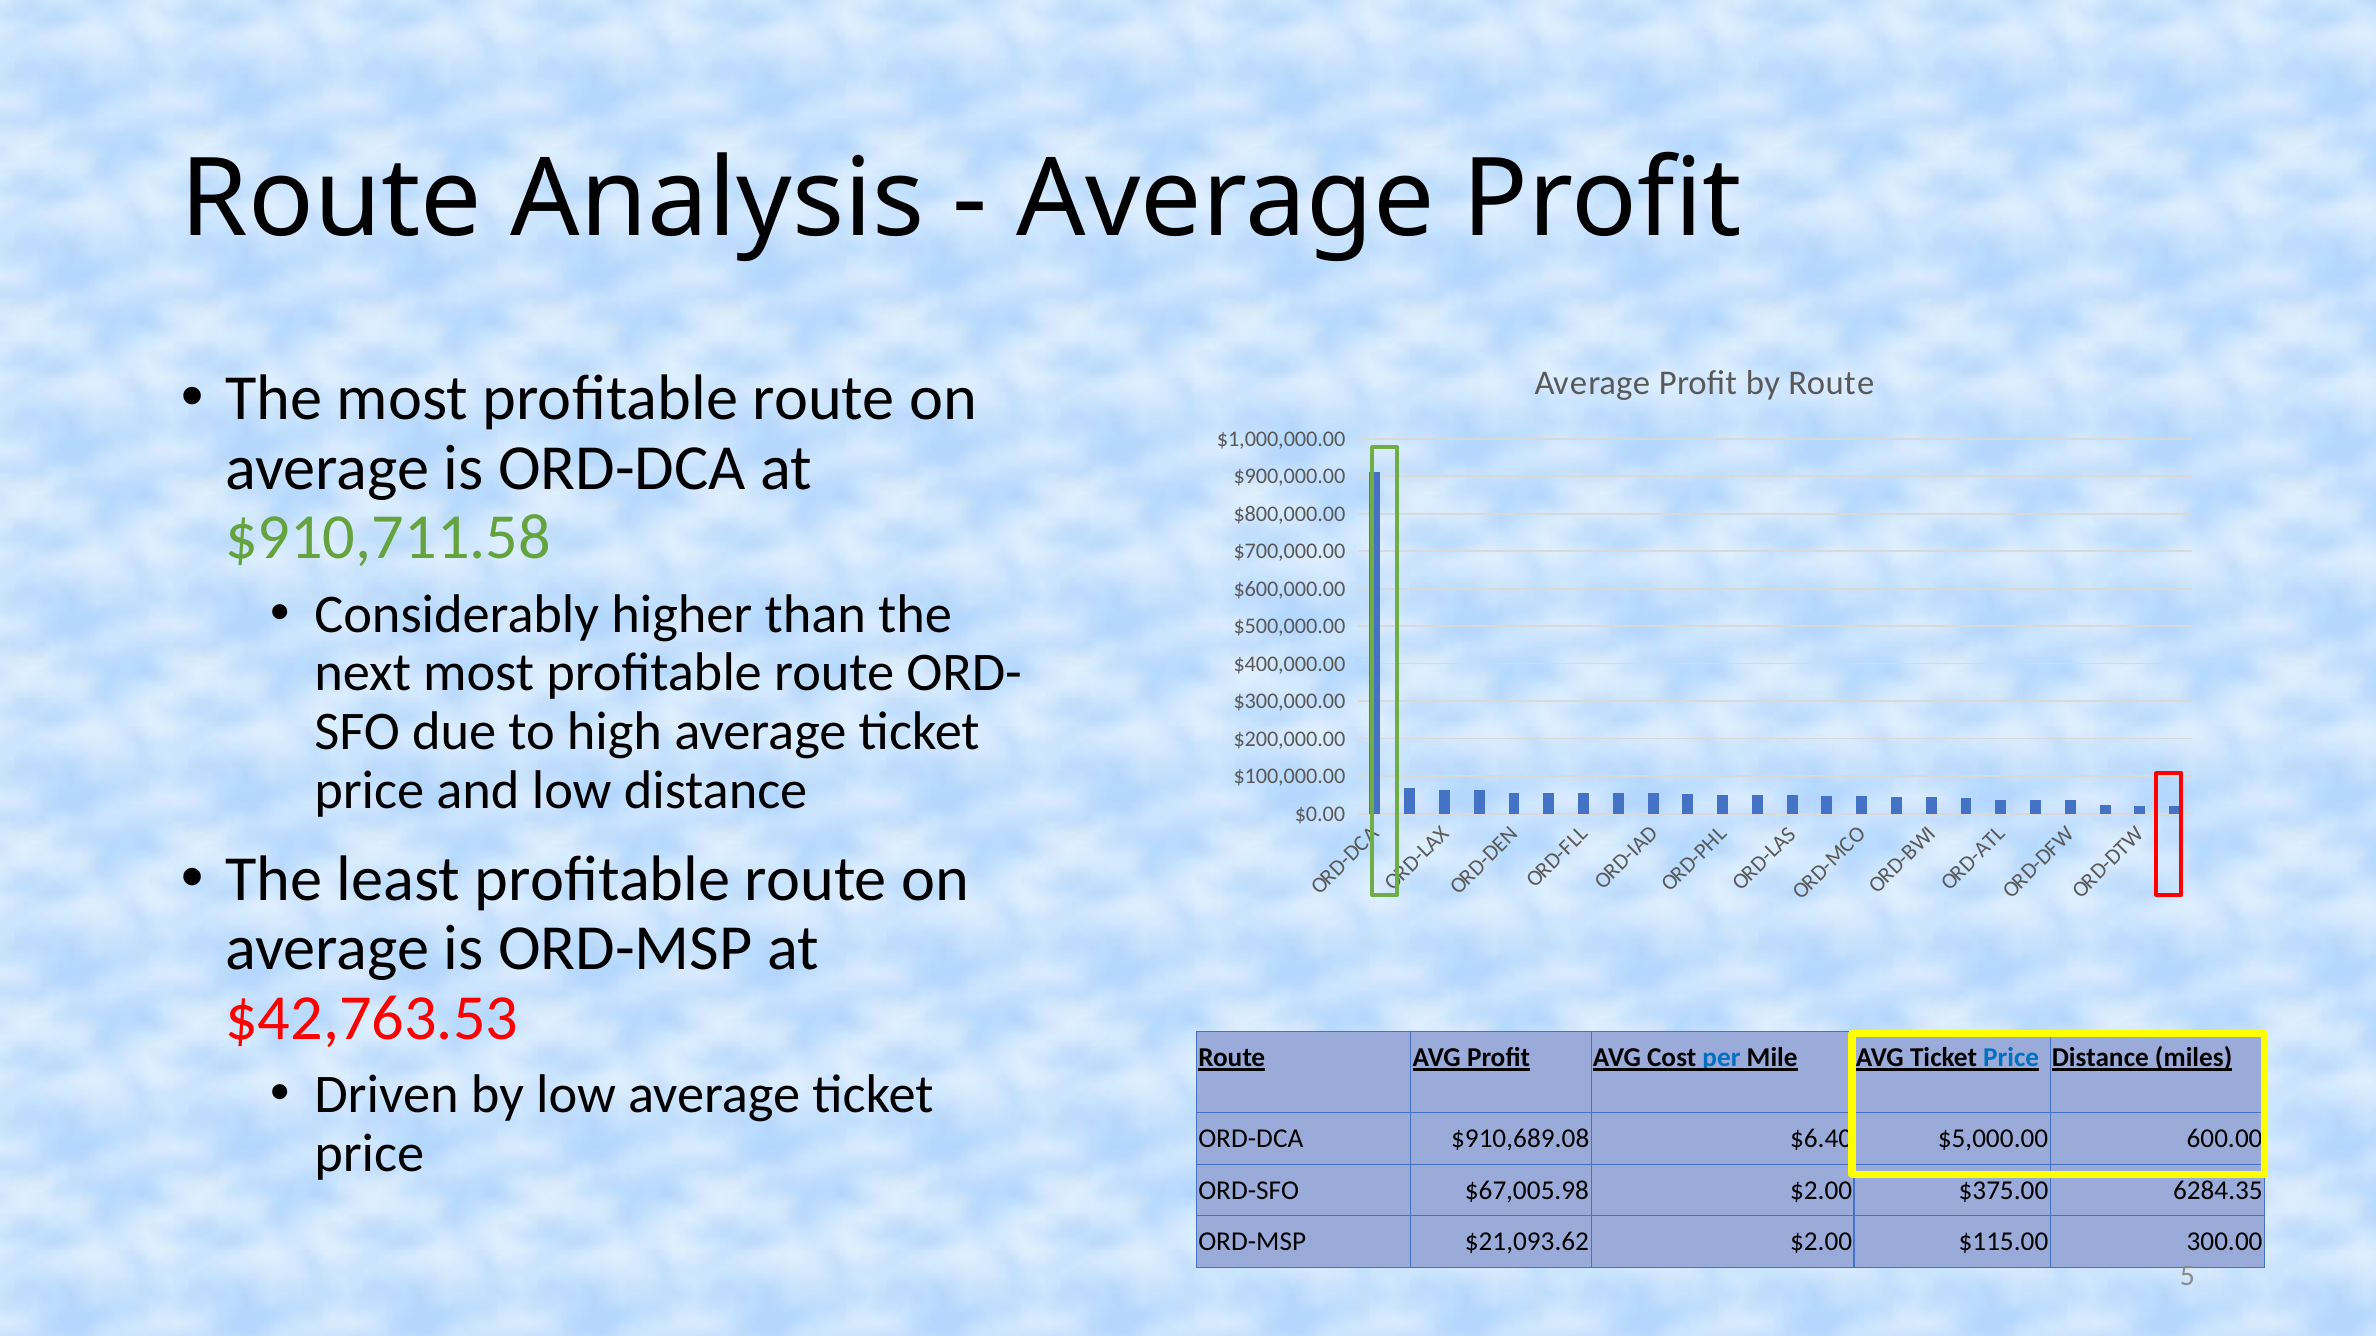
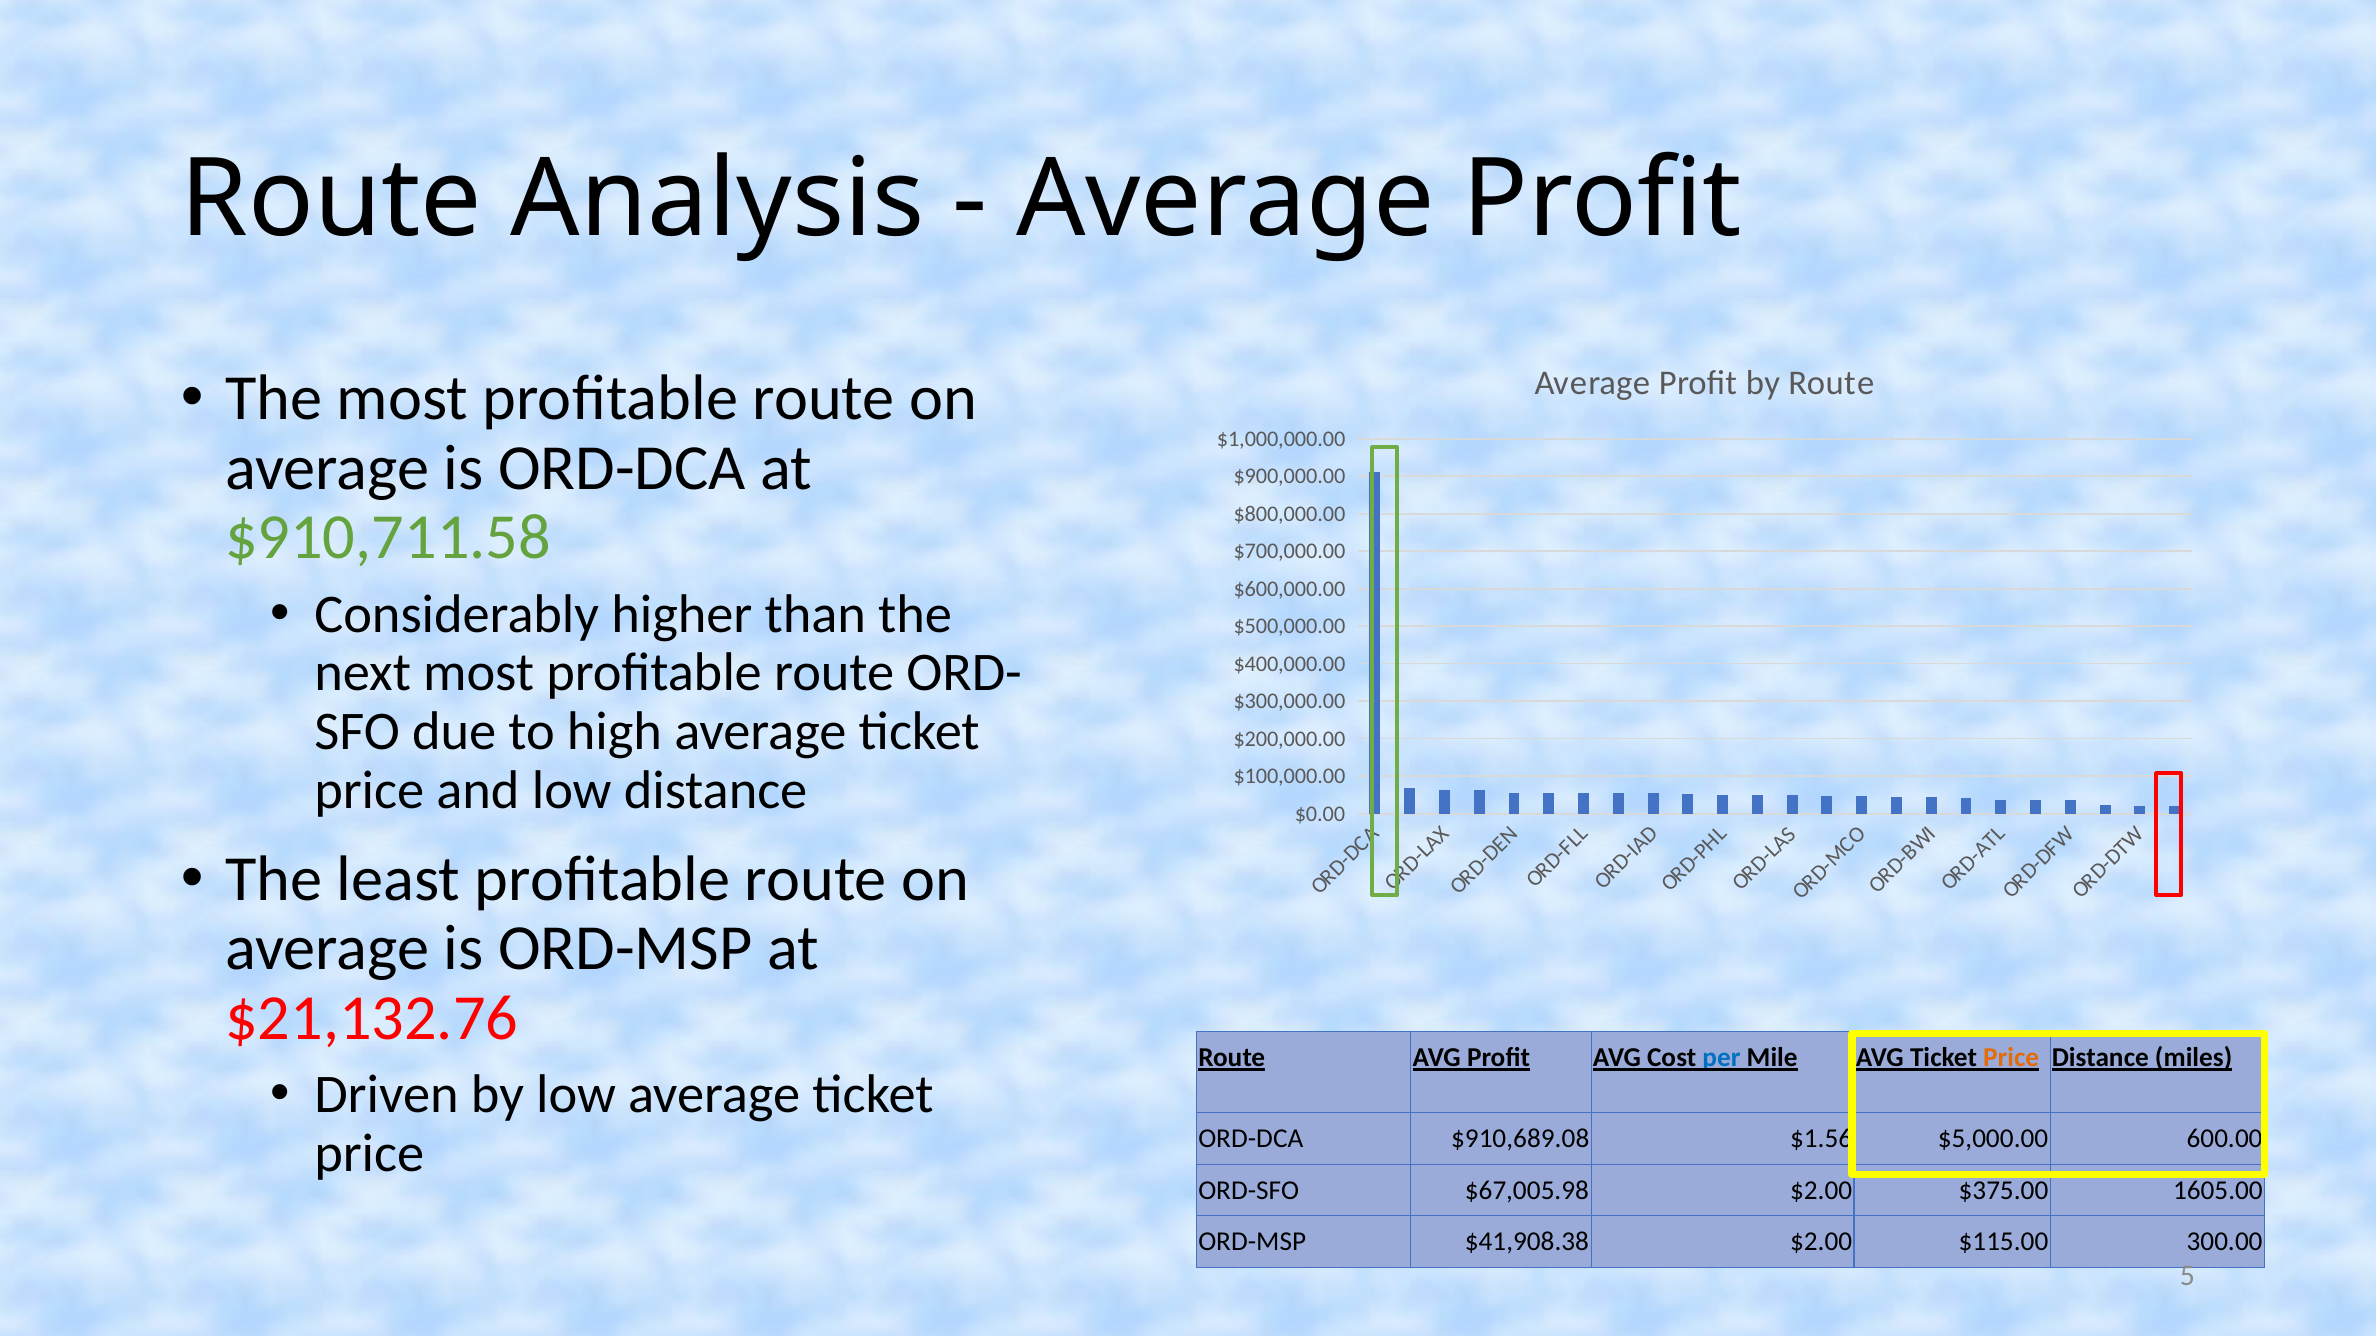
$42,763.53: $42,763.53 -> $21,132.76
Price at (2011, 1058) colour: blue -> orange
$6.40: $6.40 -> $1.56
6284.35: 6284.35 -> 1605.00
$21,093.62: $21,093.62 -> $41,908.38
